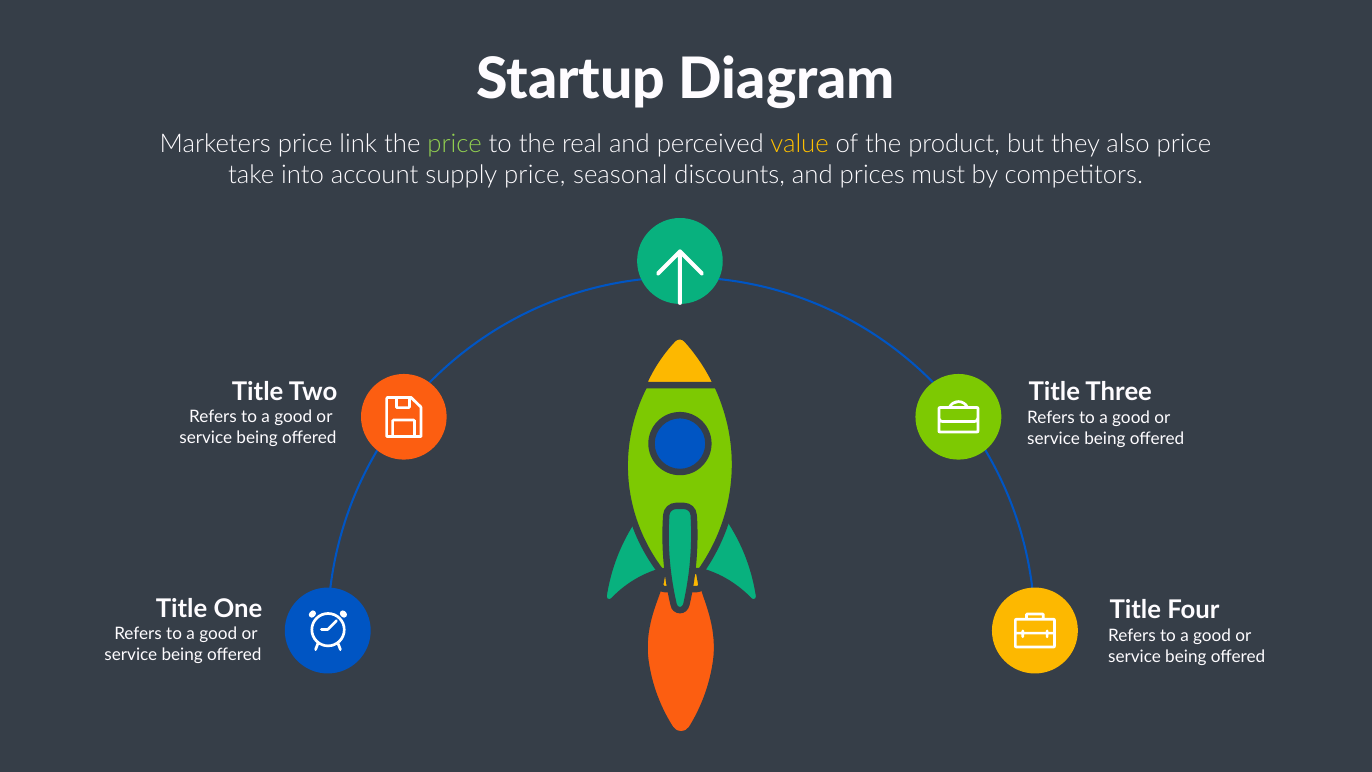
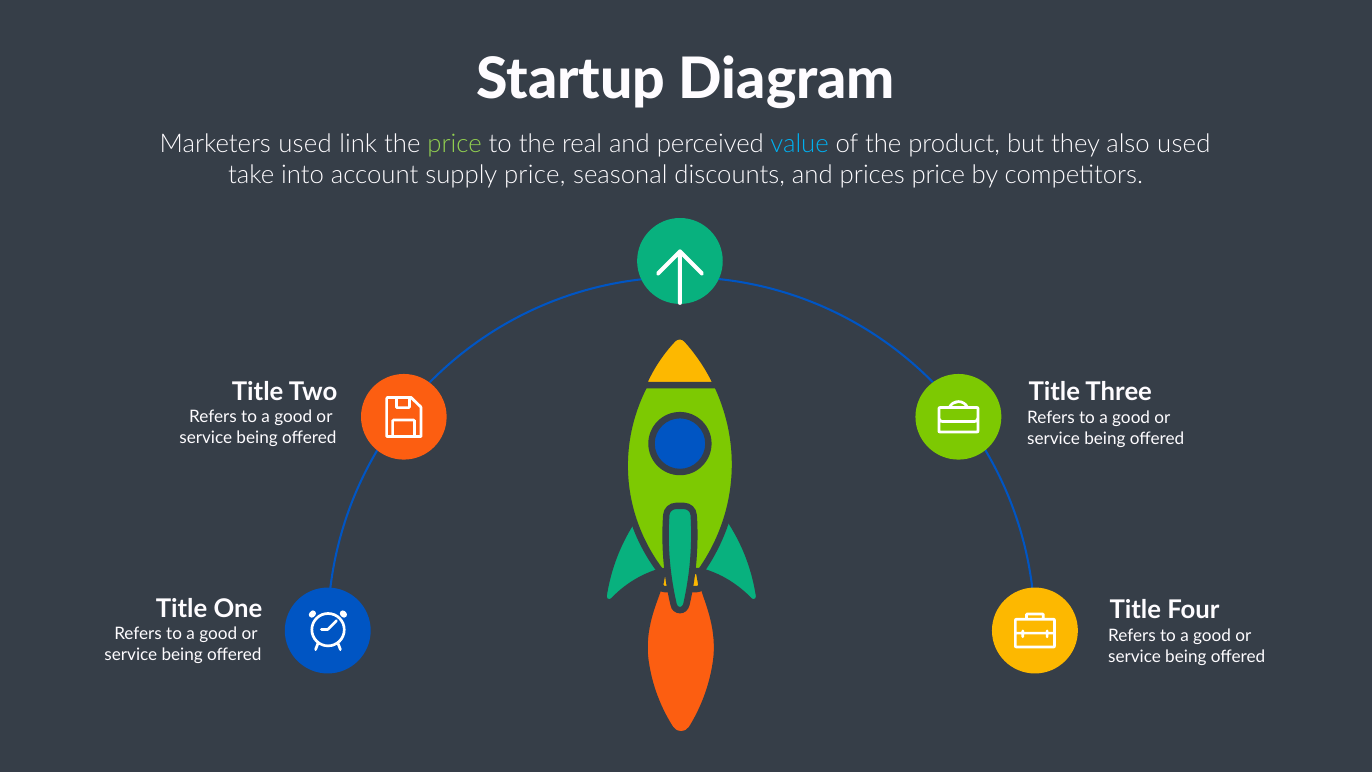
Marketers price: price -> used
value colour: yellow -> light blue
also price: price -> used
prices must: must -> price
